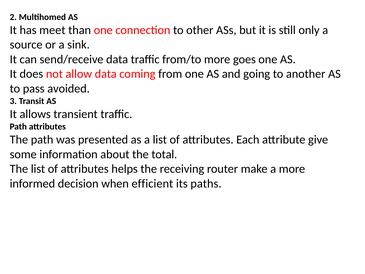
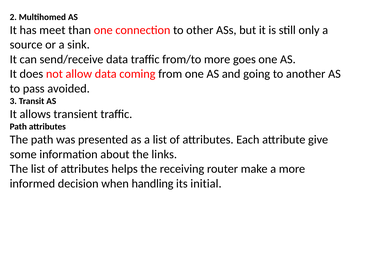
total: total -> links
efficient: efficient -> handling
paths: paths -> initial
